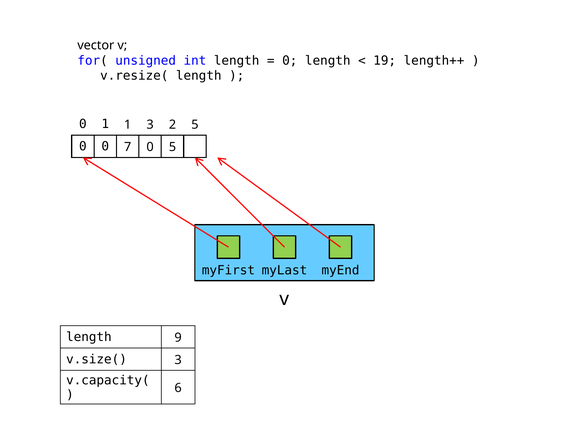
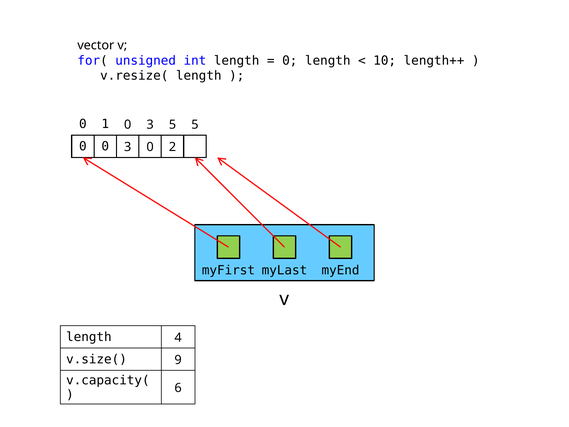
19: 19 -> 10
1 1: 1 -> 0
3 2: 2 -> 5
0 0 7: 7 -> 3
0 5: 5 -> 2
9: 9 -> 4
v.size( 3: 3 -> 9
